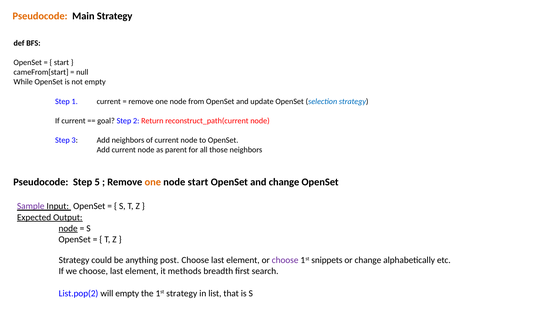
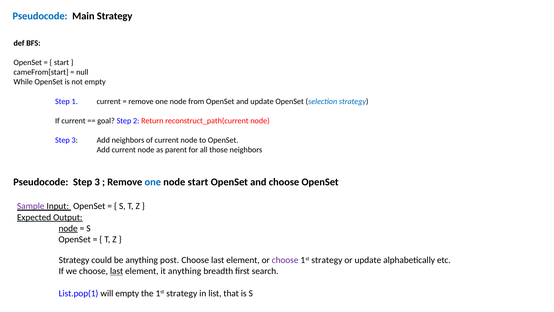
Pseudocode at (40, 16) colour: orange -> blue
Pseudocode Step 5: 5 -> 3
one at (153, 182) colour: orange -> blue
and change: change -> choose
snippets at (327, 260): snippets -> strategy
or change: change -> update
last at (117, 271) underline: none -> present
it methods: methods -> anything
List.pop(2: List.pop(2 -> List.pop(1
